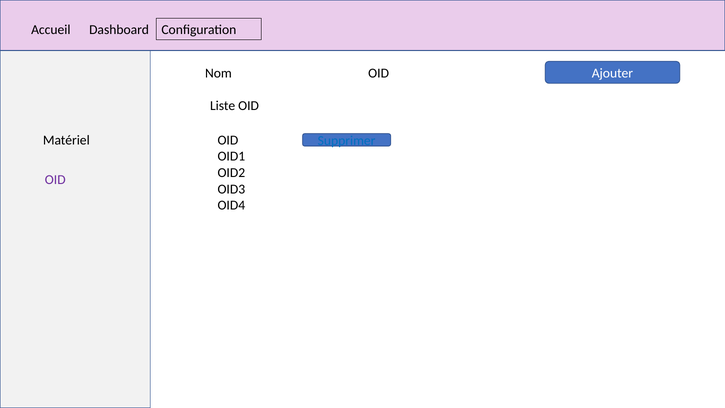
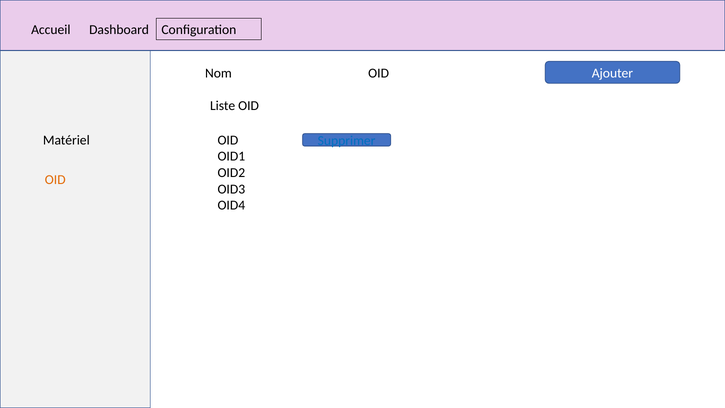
OID at (55, 180) colour: purple -> orange
